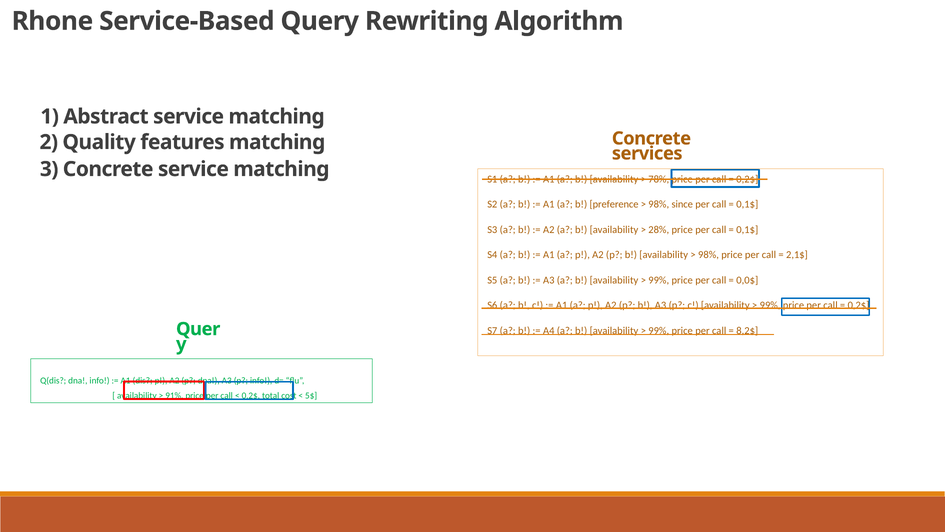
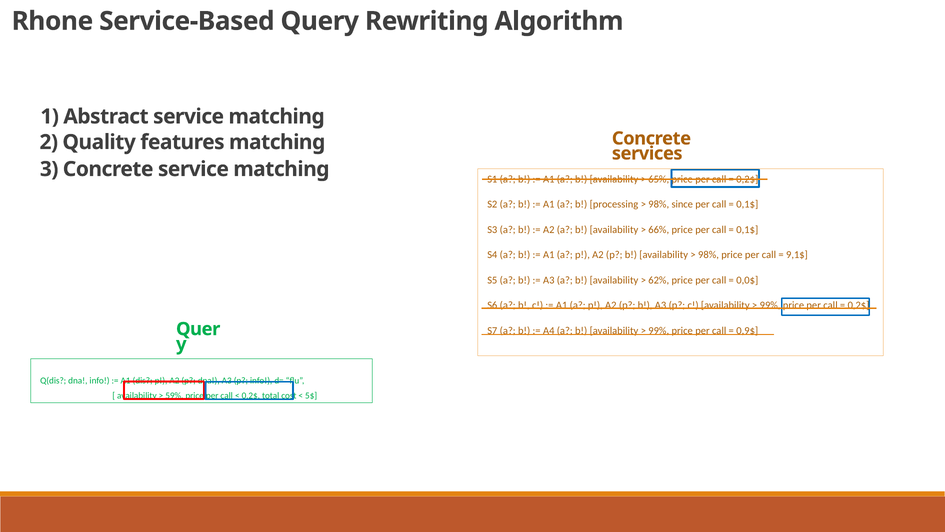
78%: 78% -> 65%
preference: preference -> processing
28%: 28% -> 66%
2,1$: 2,1$ -> 9,1$
99% at (659, 280): 99% -> 62%
8,2$: 8,2$ -> 0,9$
91%: 91% -> 59%
